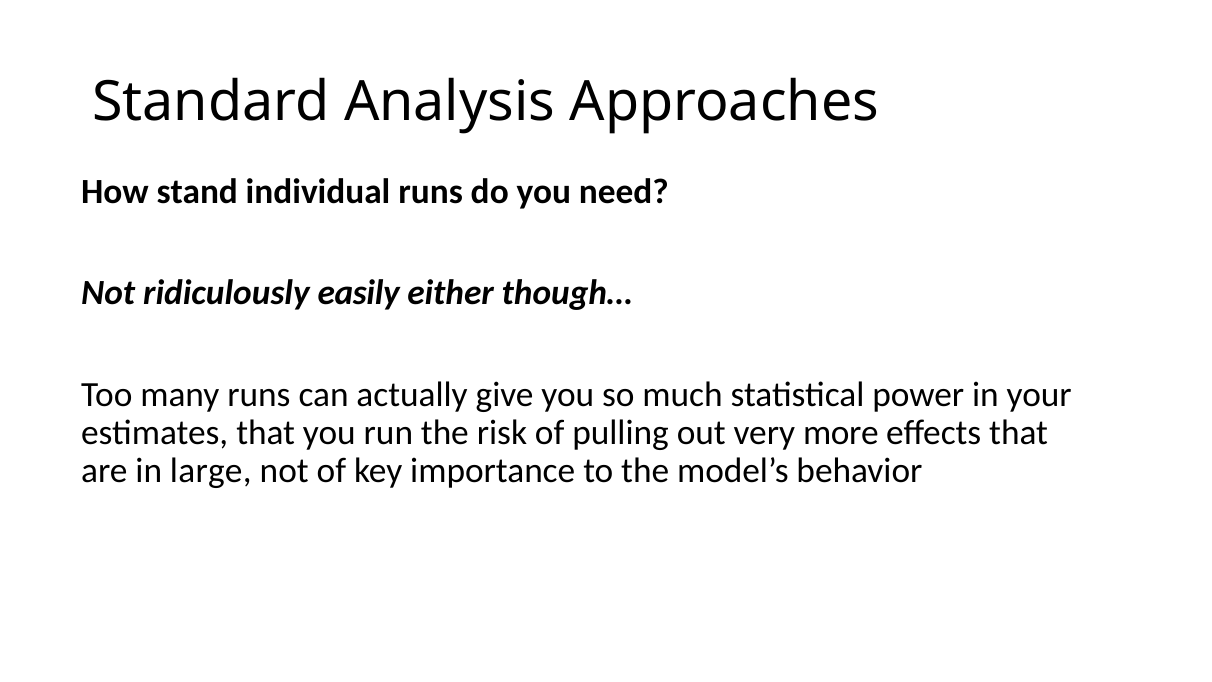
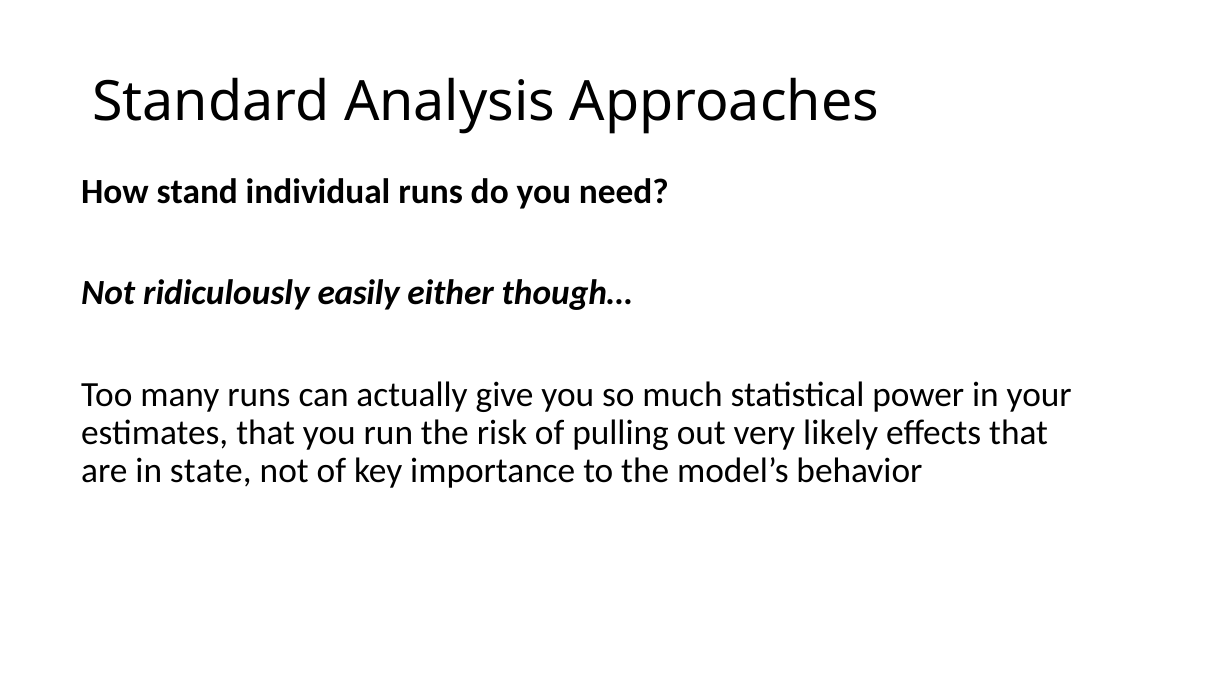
more: more -> likely
large: large -> state
